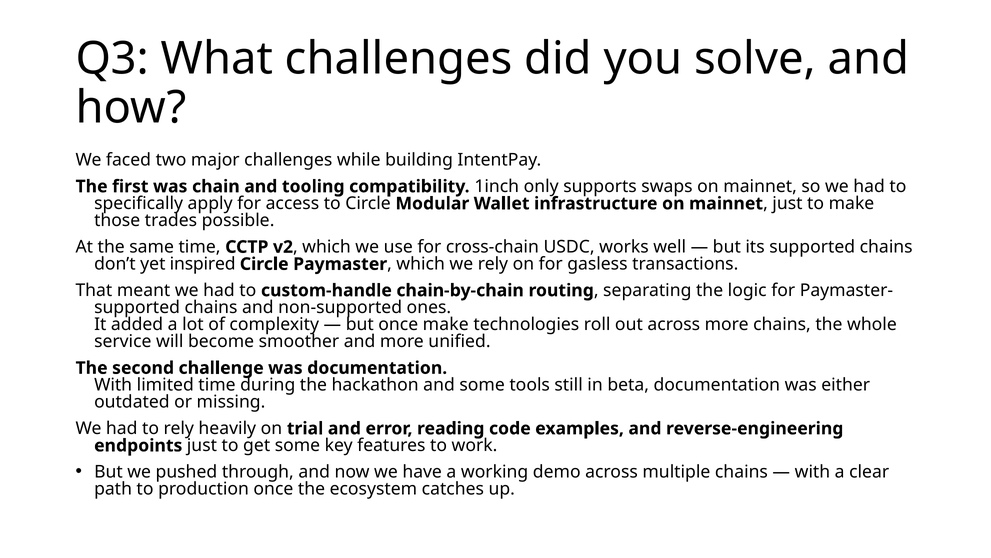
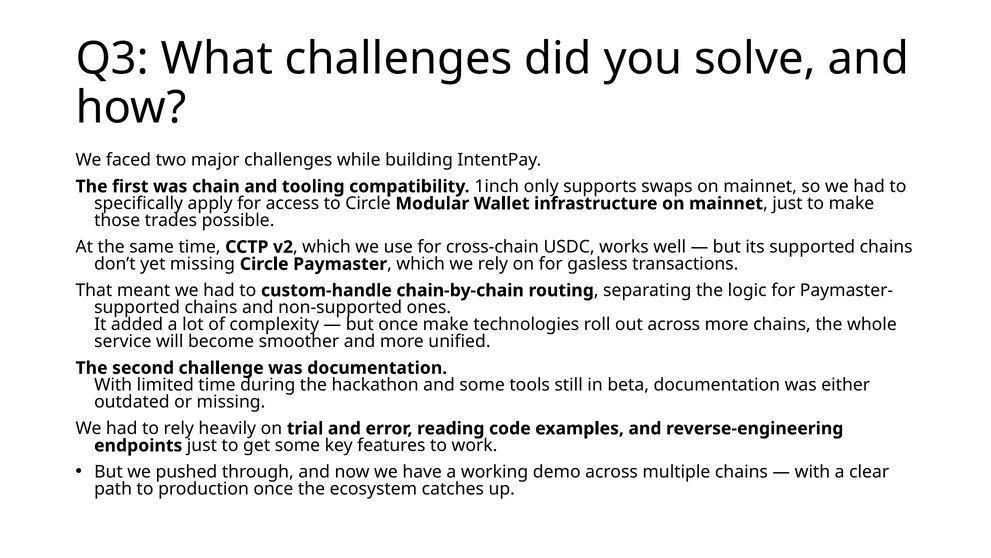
yet inspired: inspired -> missing
